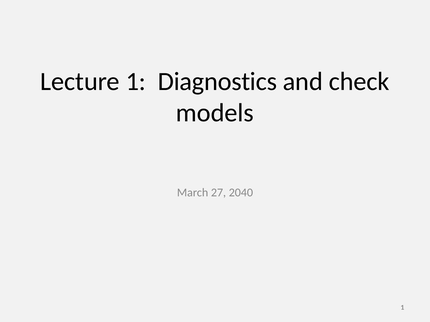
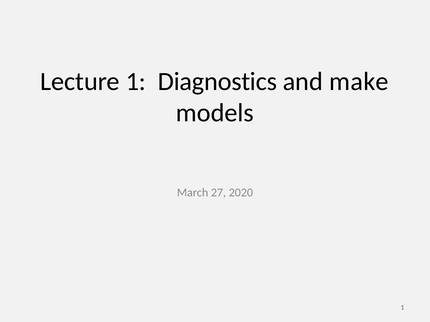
check: check -> make
2040: 2040 -> 2020
